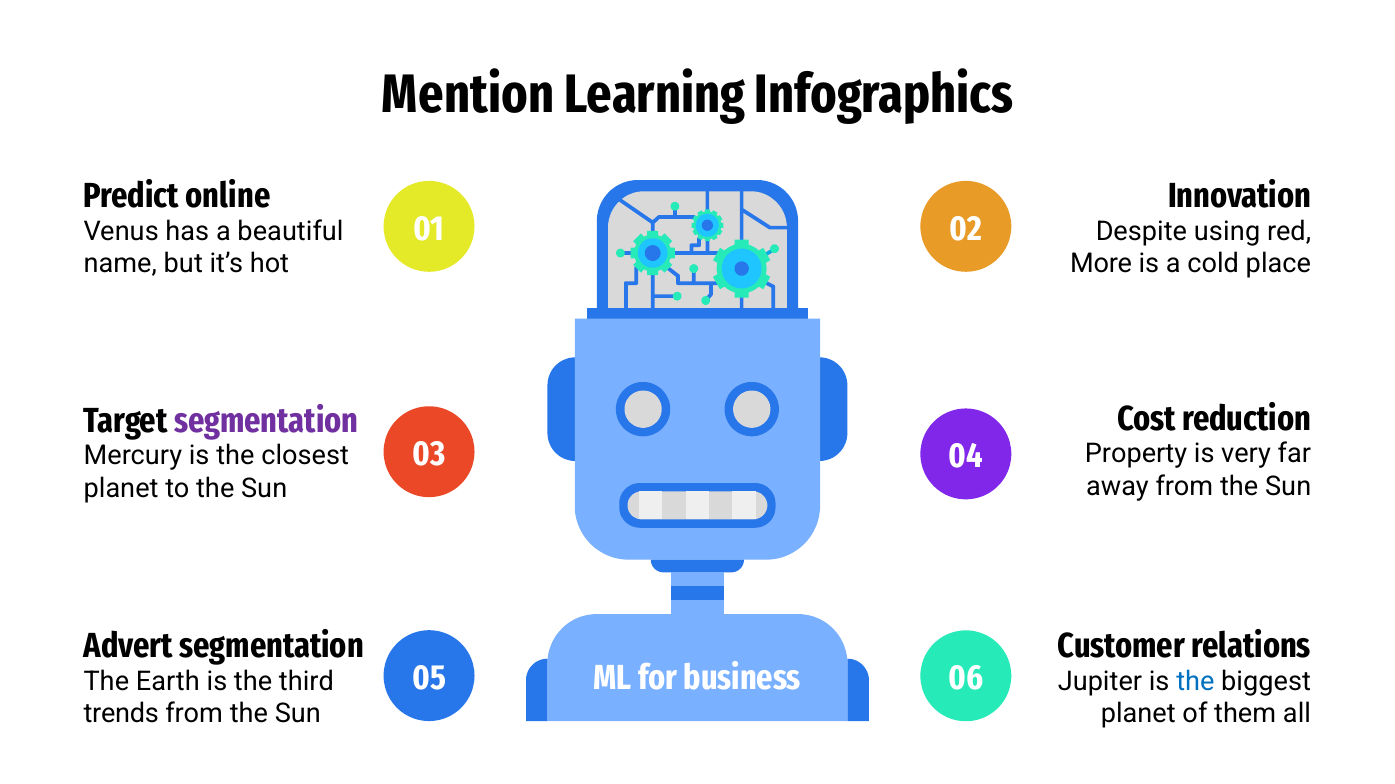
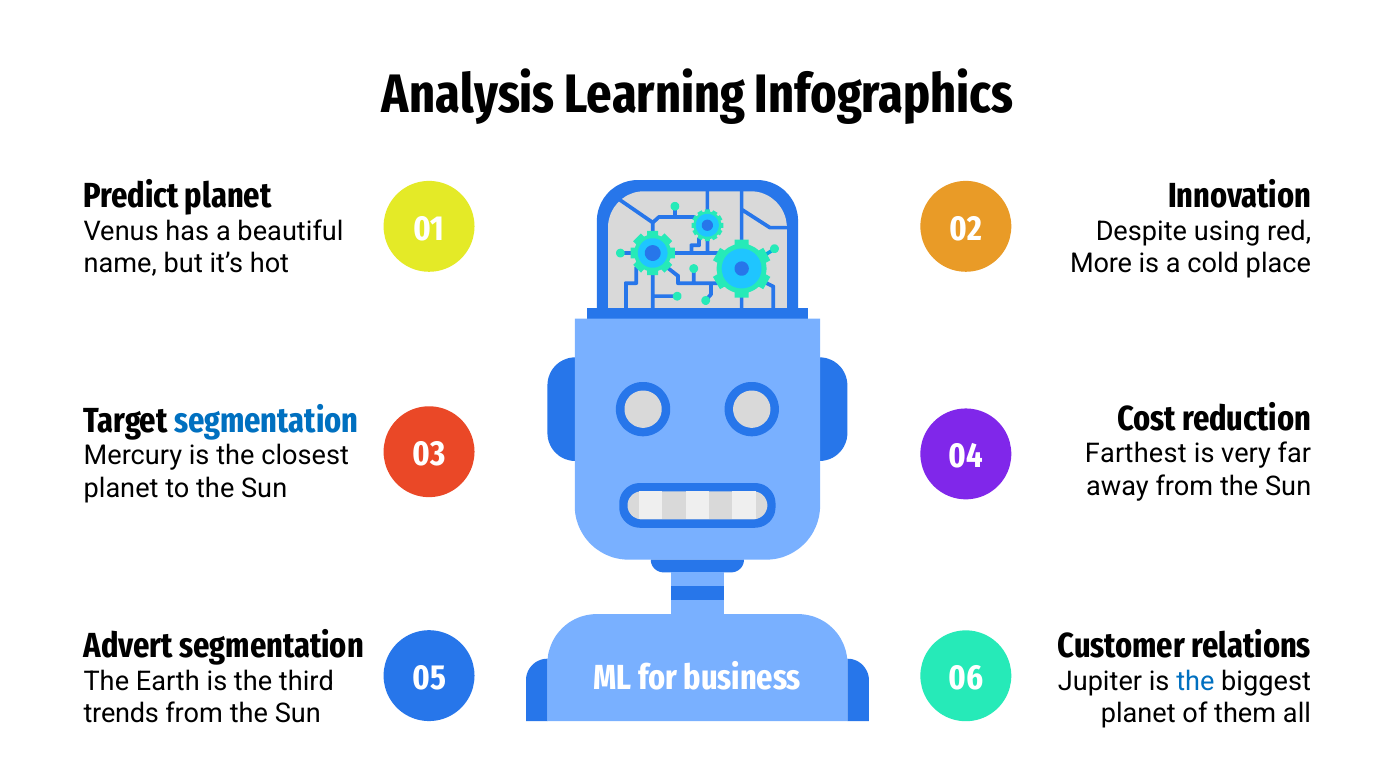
Mention: Mention -> Analysis
Predict online: online -> planet
segmentation at (266, 421) colour: purple -> blue
Property: Property -> Farthest
